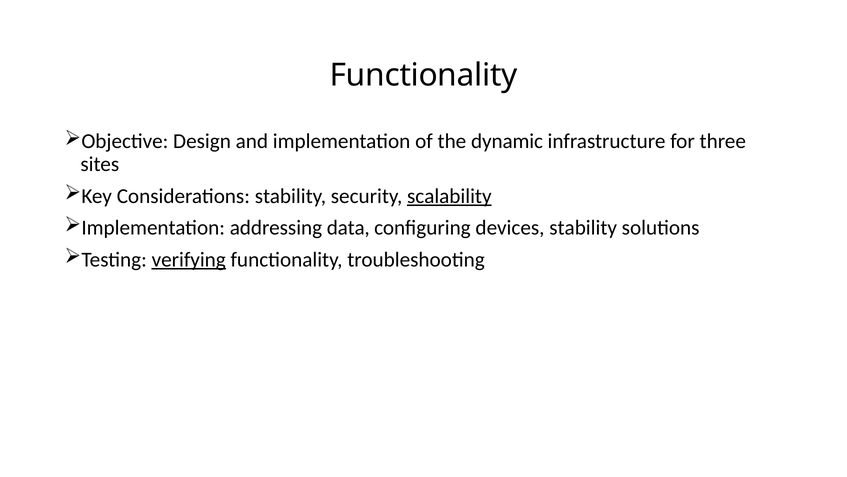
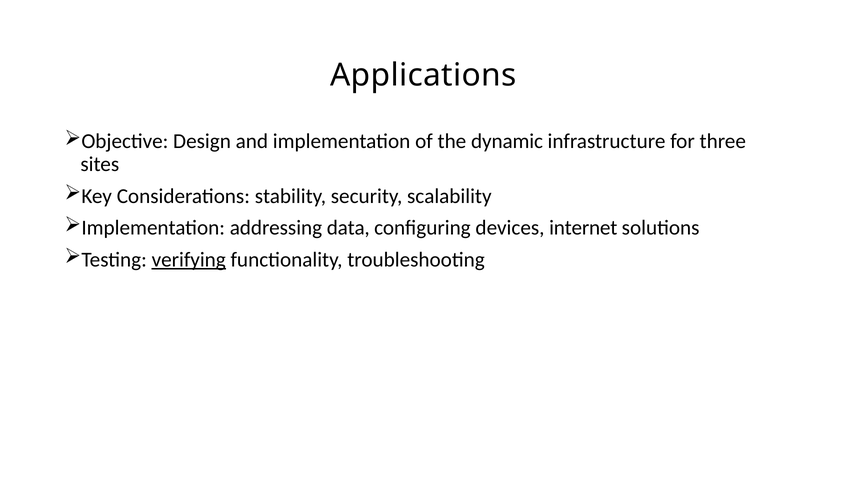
Functionality at (424, 75): Functionality -> Applications
scalability underline: present -> none
devices stability: stability -> internet
